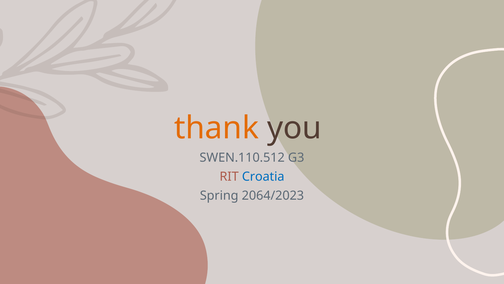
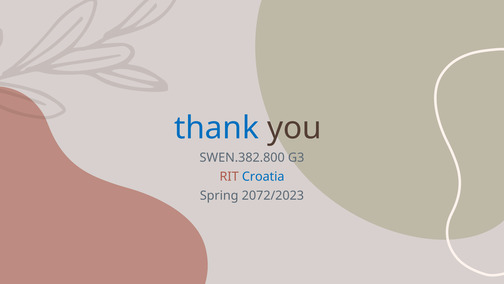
thank colour: orange -> blue
SWEN.110.512: SWEN.110.512 -> SWEN.382.800
2064/2023: 2064/2023 -> 2072/2023
